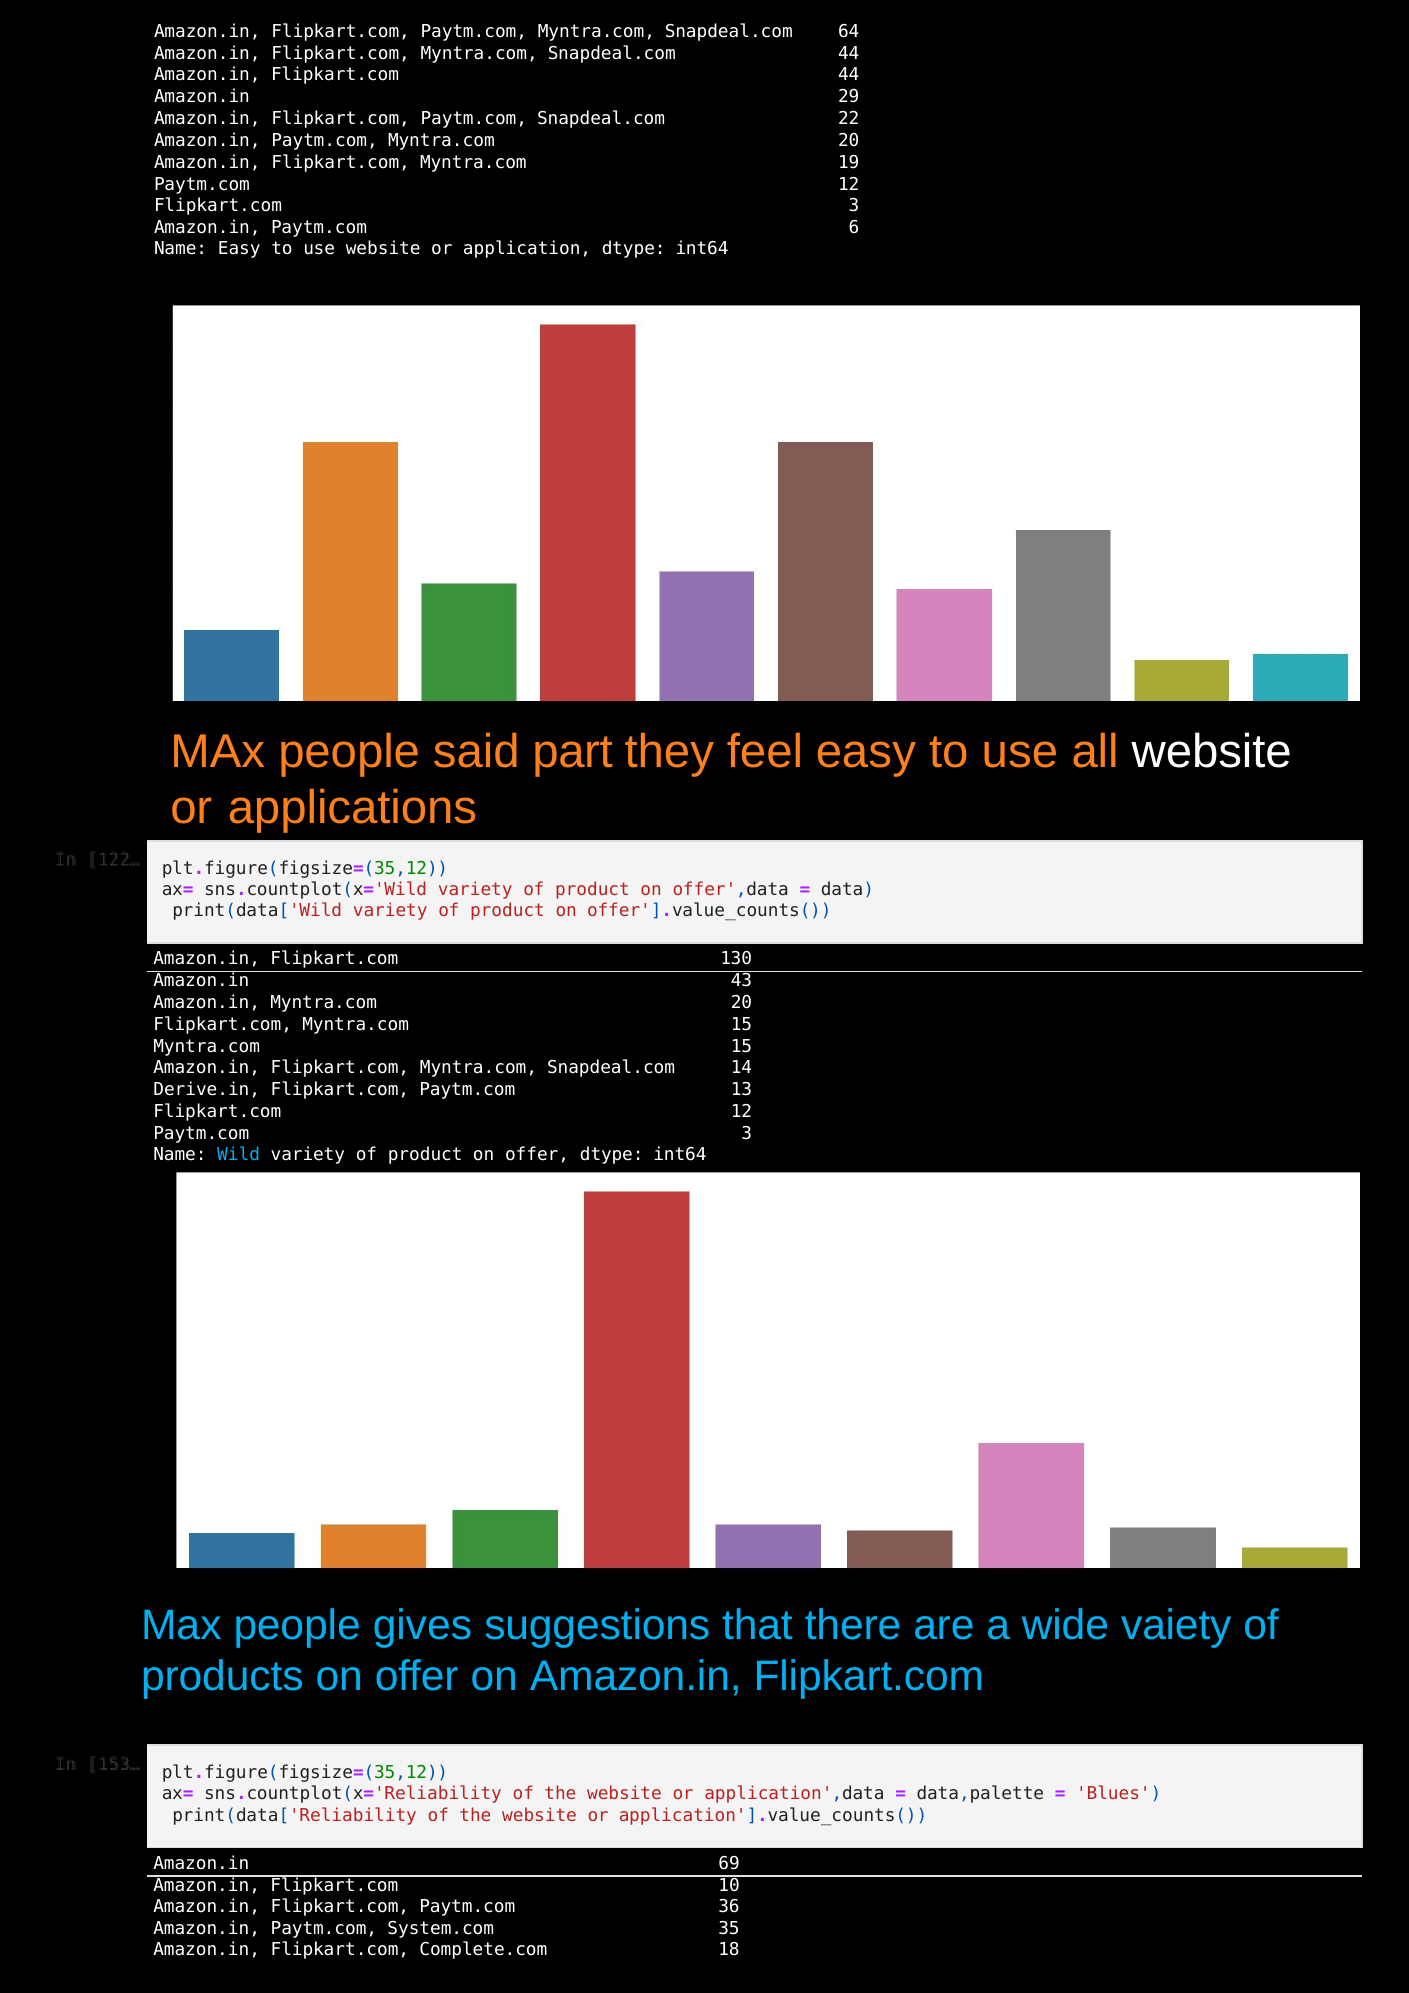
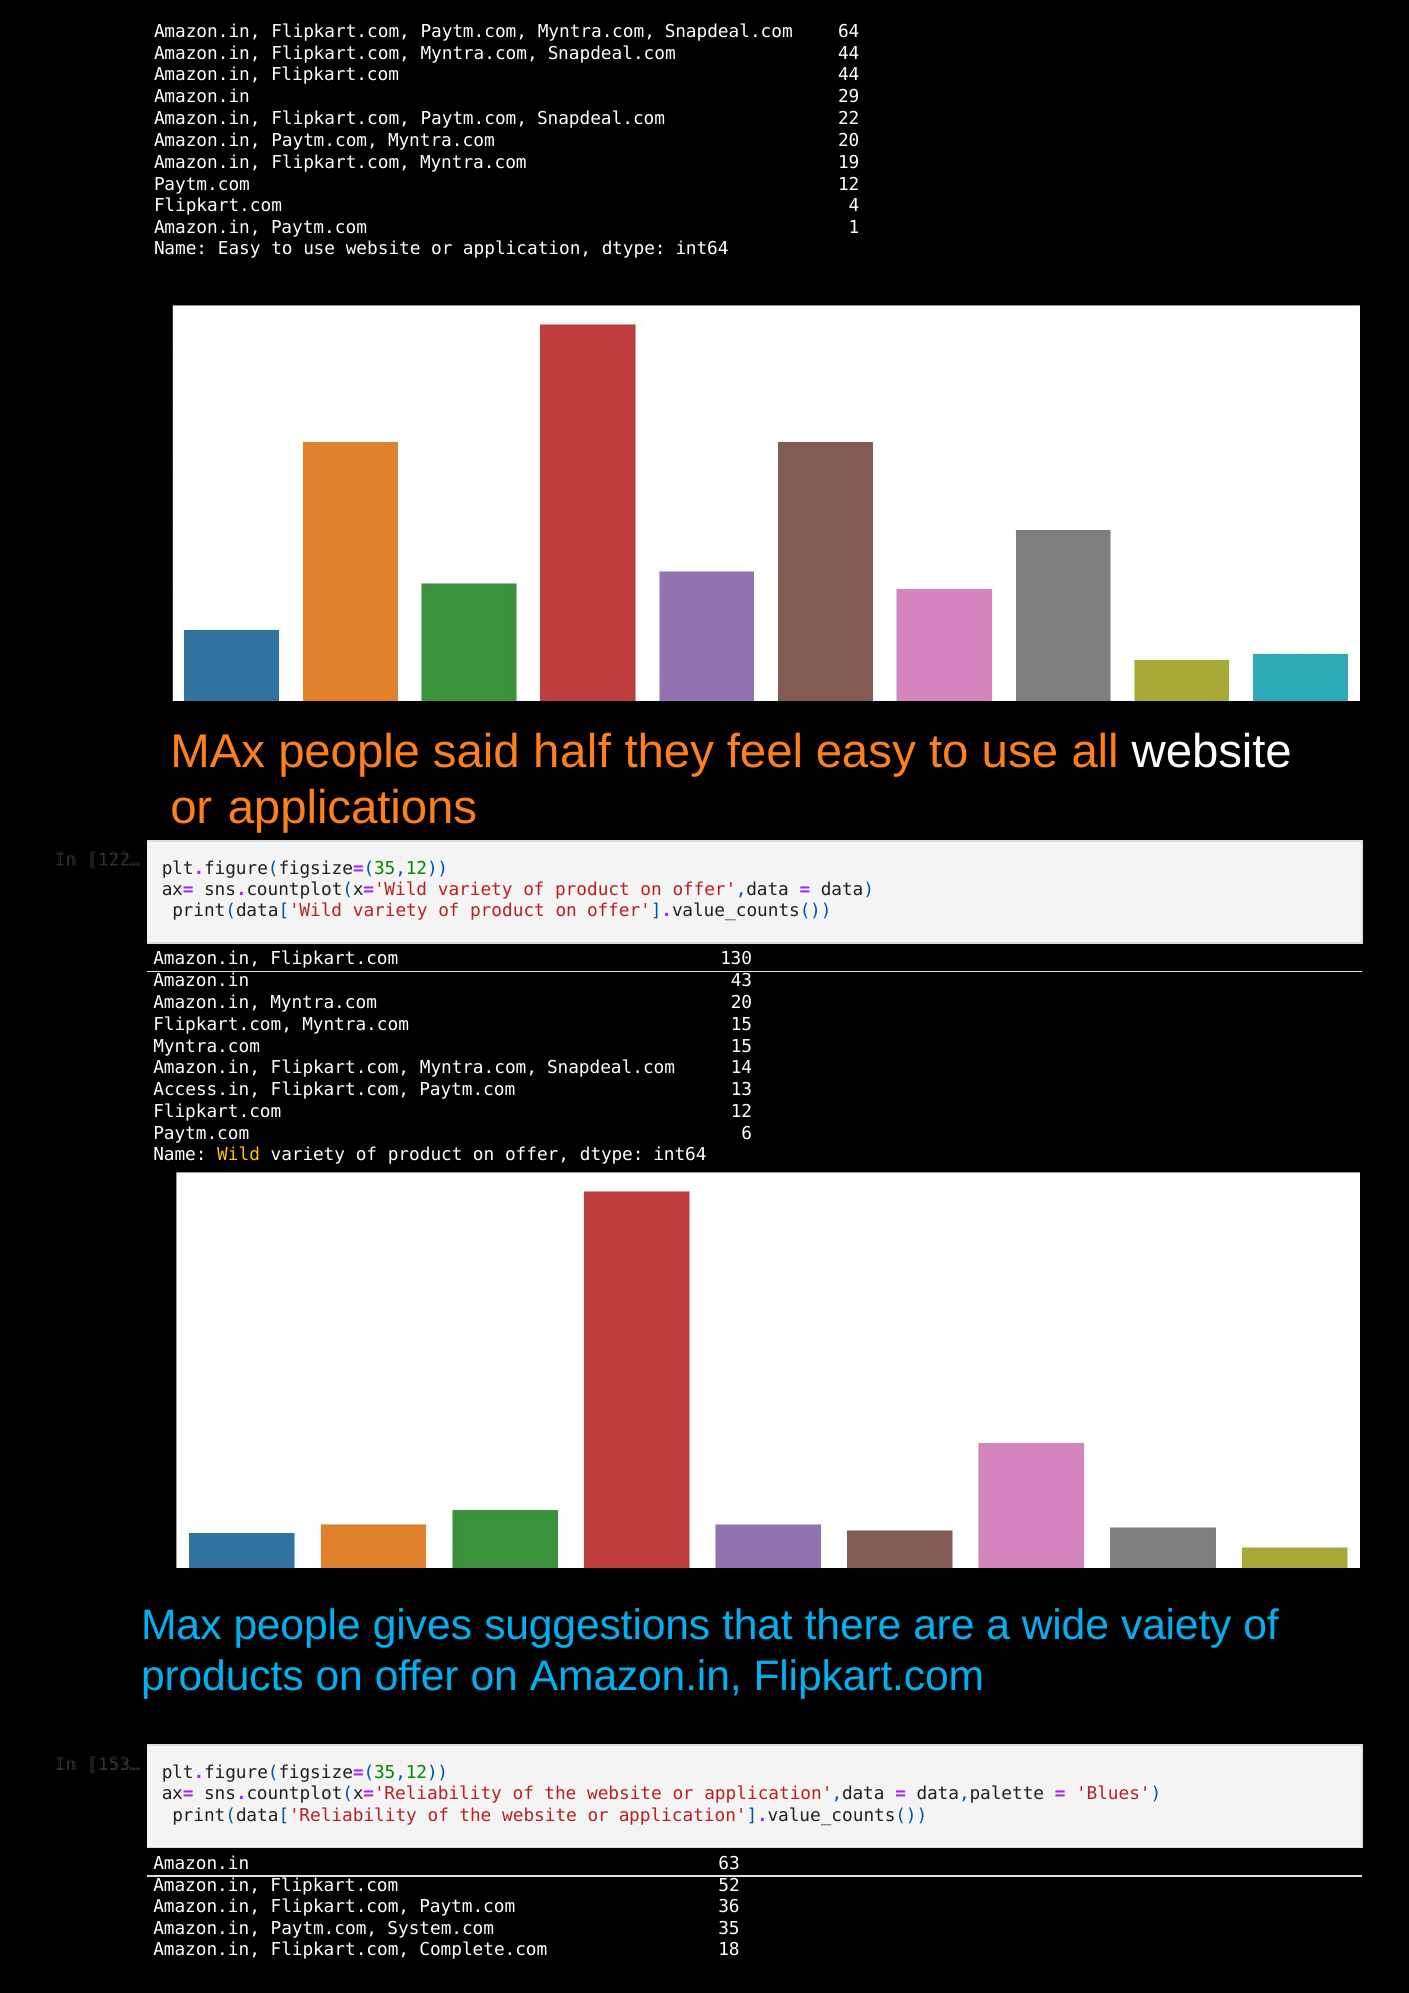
Flipkart.com 3: 3 -> 4
6: 6 -> 1
part: part -> half
Derive.in: Derive.in -> Access.in
Paytm.com 3: 3 -> 6
Wild colour: light blue -> yellow
69: 69 -> 63
10: 10 -> 52
